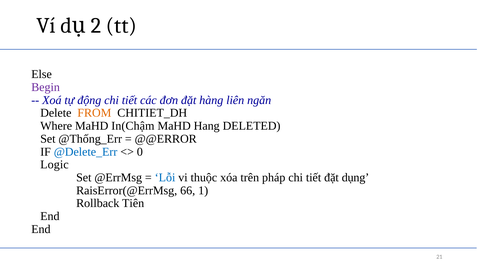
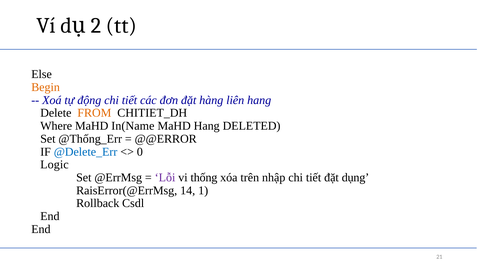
Begin colour: purple -> orange
liên ngăn: ngăn -> hang
In(Chậm: In(Chậm -> In(Name
Lỗi colour: blue -> purple
thuộc: thuộc -> thống
pháp: pháp -> nhập
66: 66 -> 14
Tiên: Tiên -> Csdl
